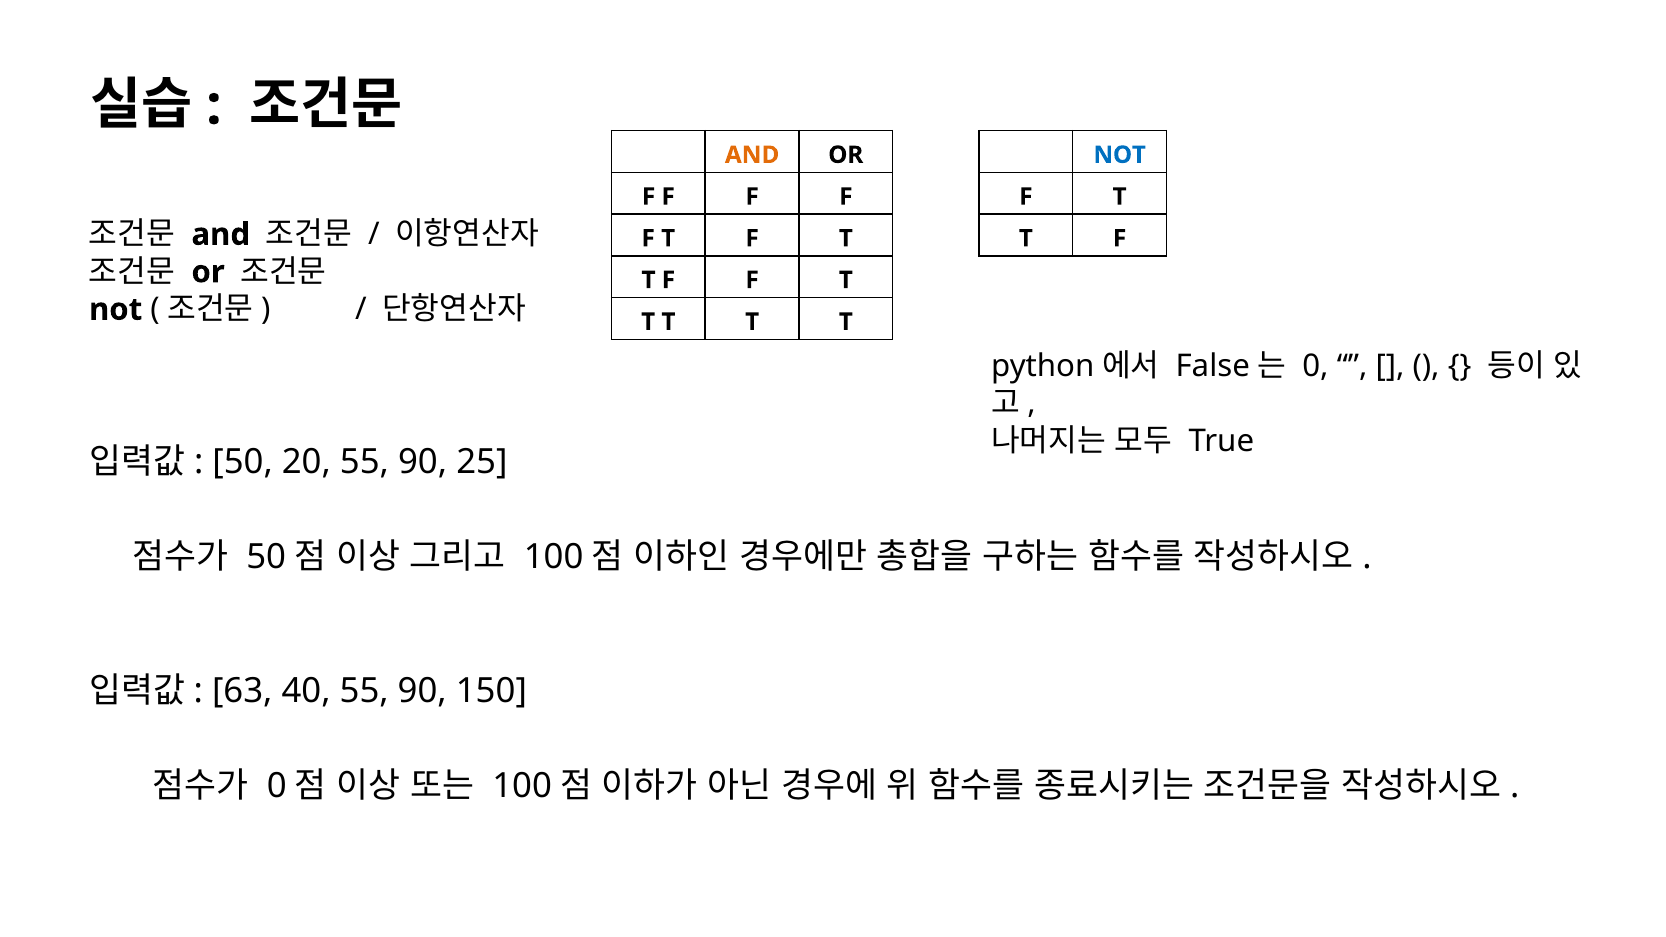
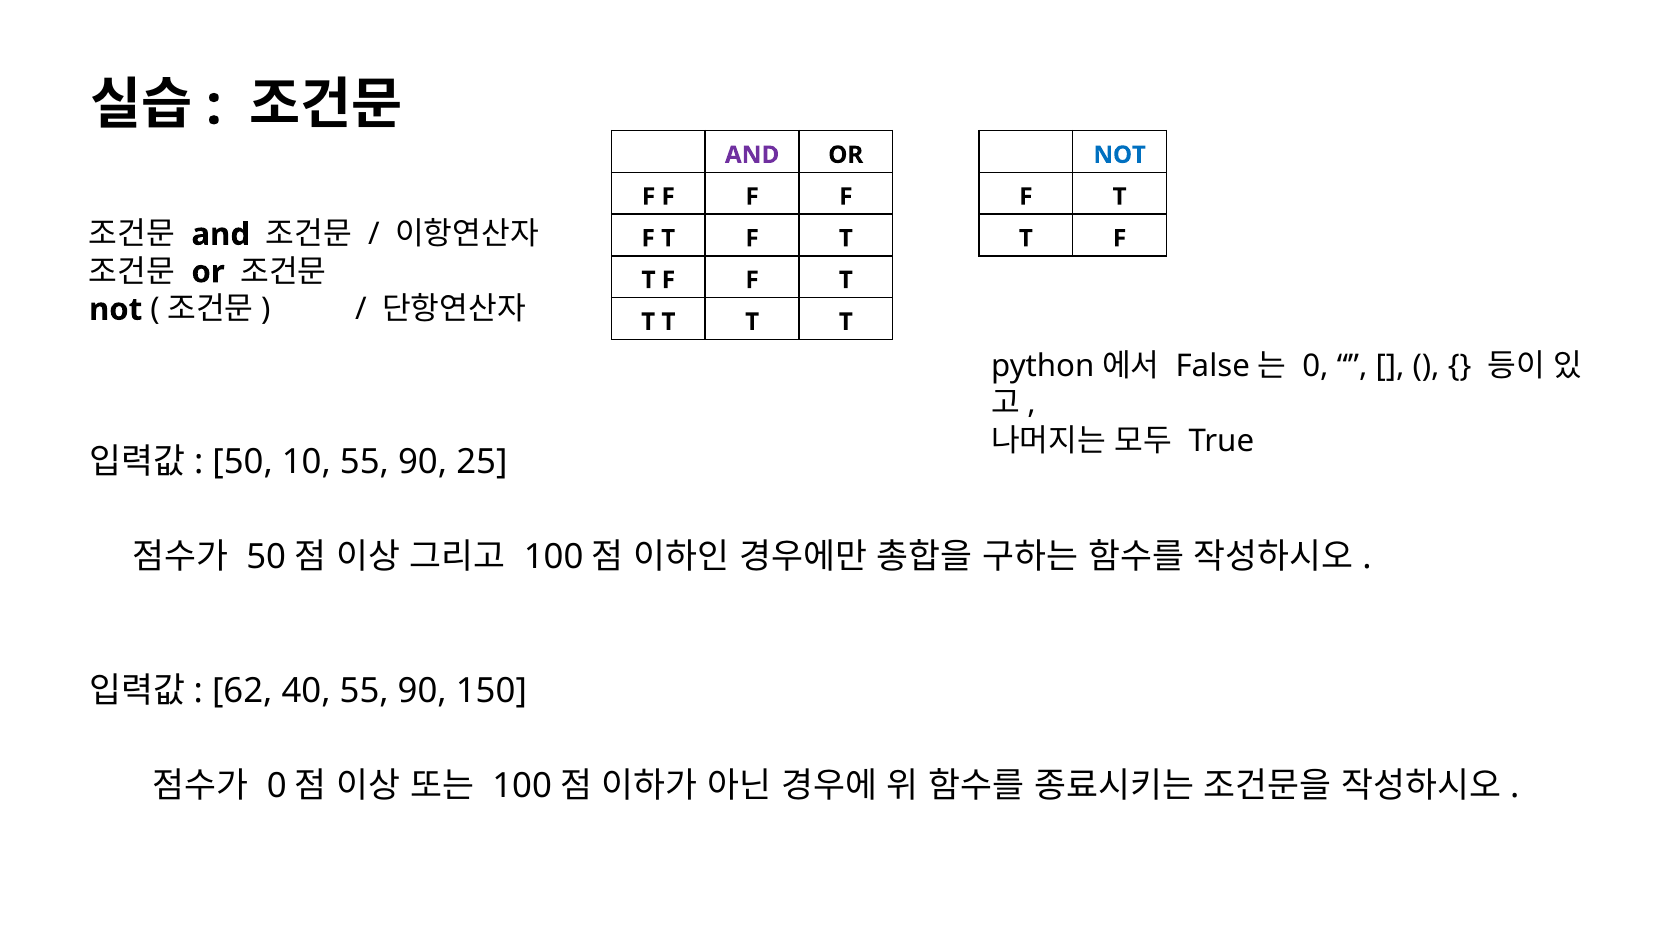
AND at (752, 155) colour: orange -> purple
20: 20 -> 10
63: 63 -> 62
